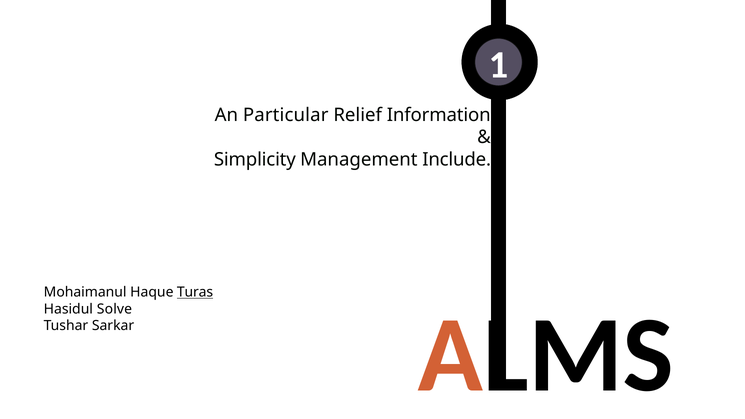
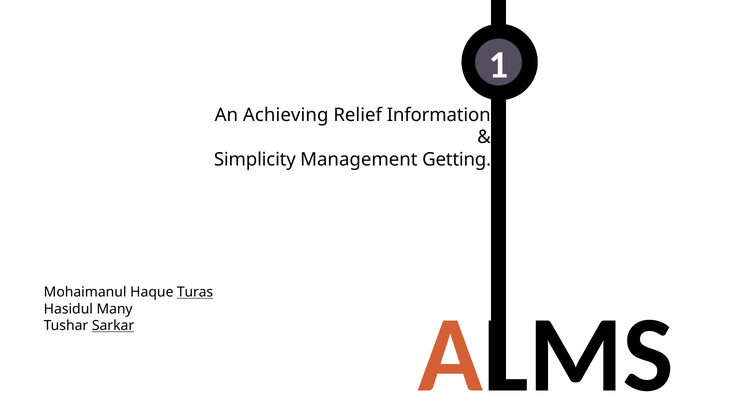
Particular: Particular -> Achieving
Include: Include -> Getting
Solve: Solve -> Many
Sarkar underline: none -> present
